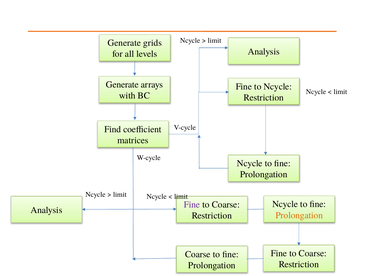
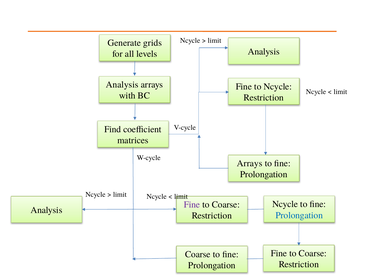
Generate at (122, 85): Generate -> Analysis
Ncycle at (250, 163): Ncycle -> Arrays
Prolongation at (299, 215) colour: orange -> blue
